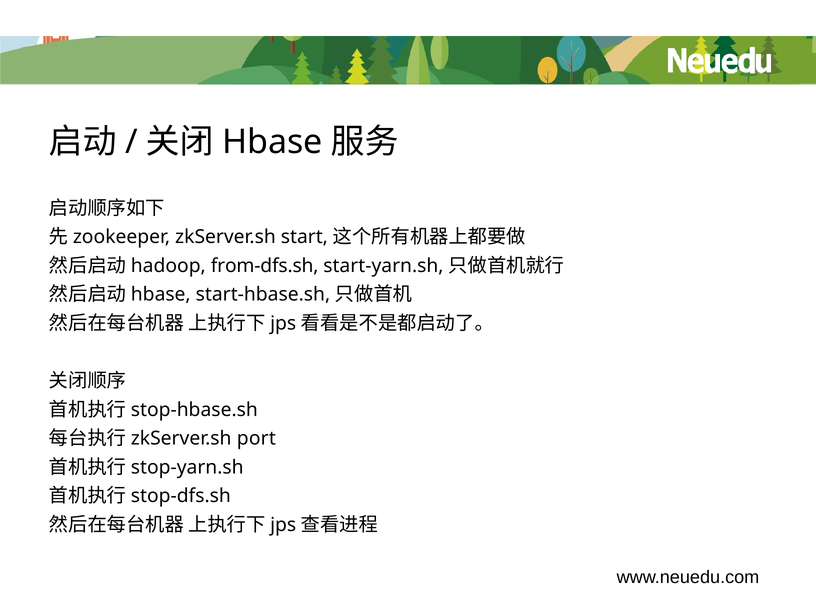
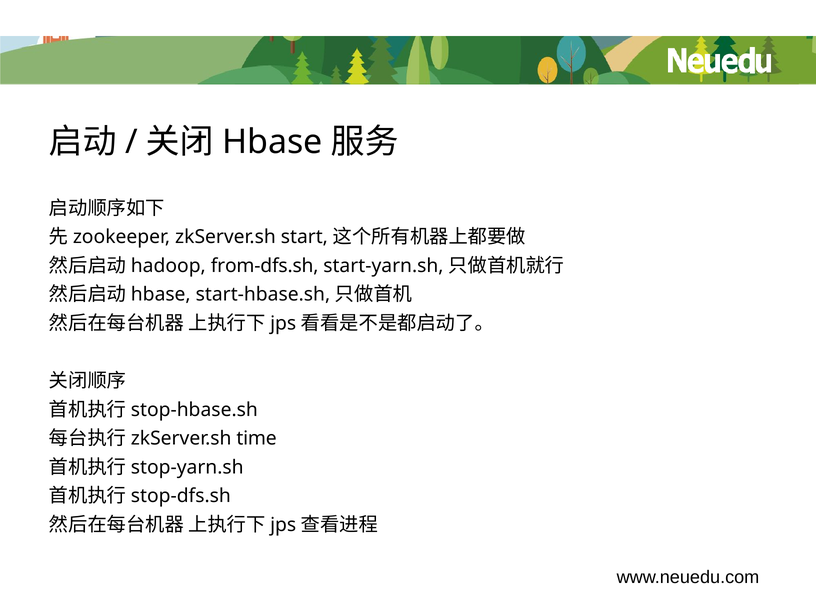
port: port -> time
